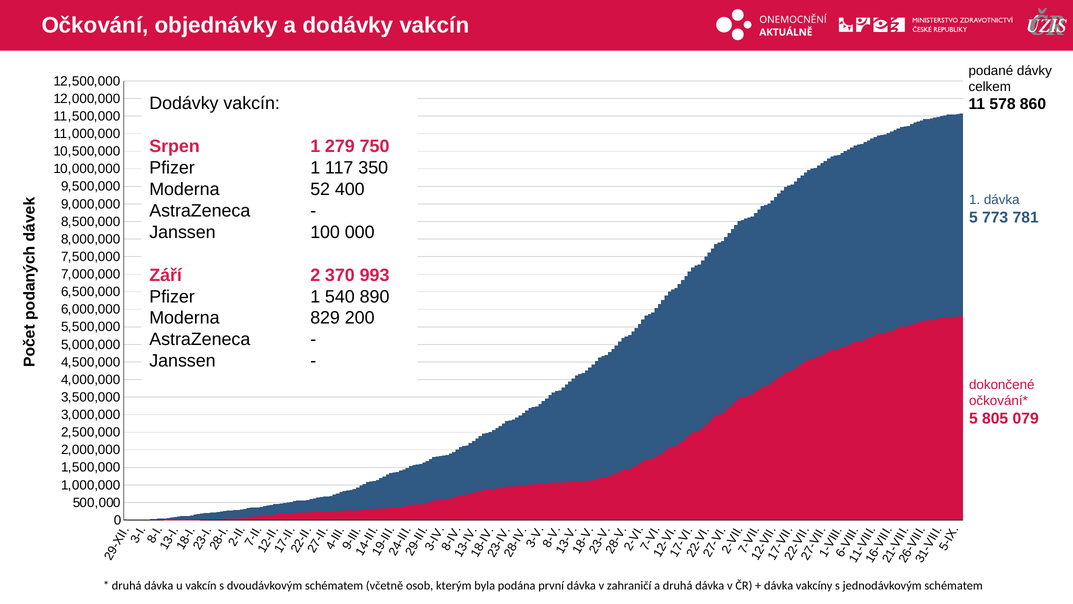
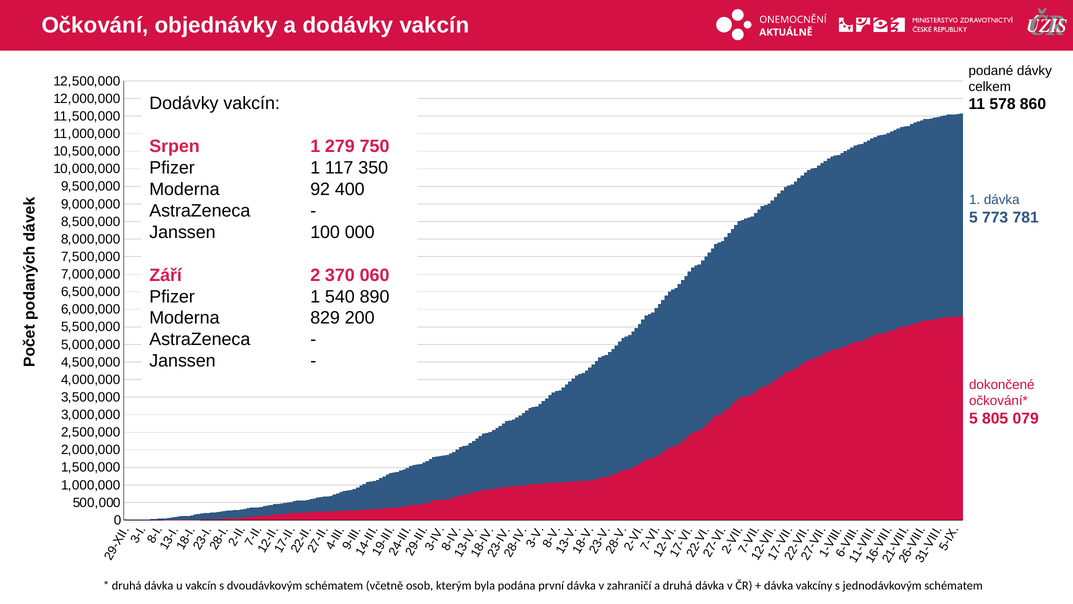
52: 52 -> 92
993: 993 -> 060
